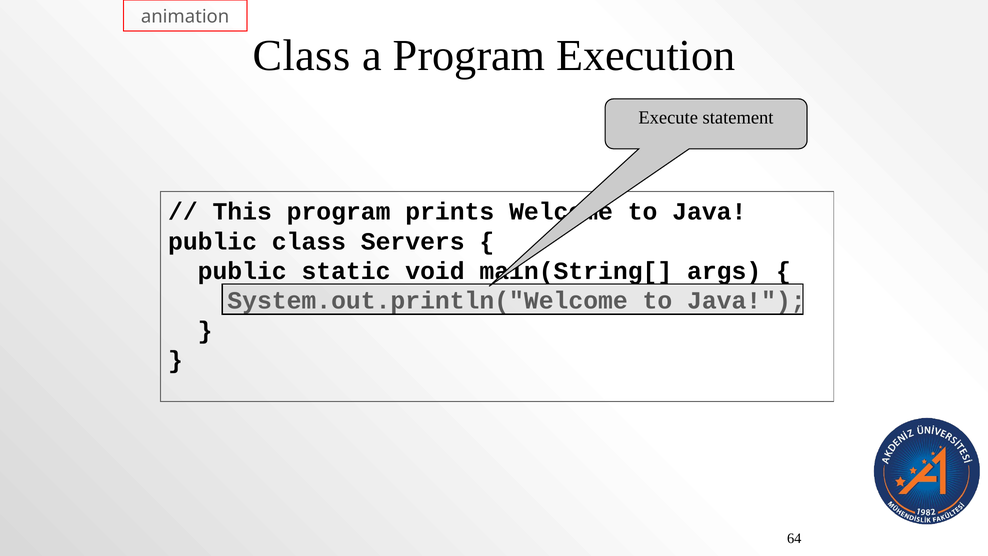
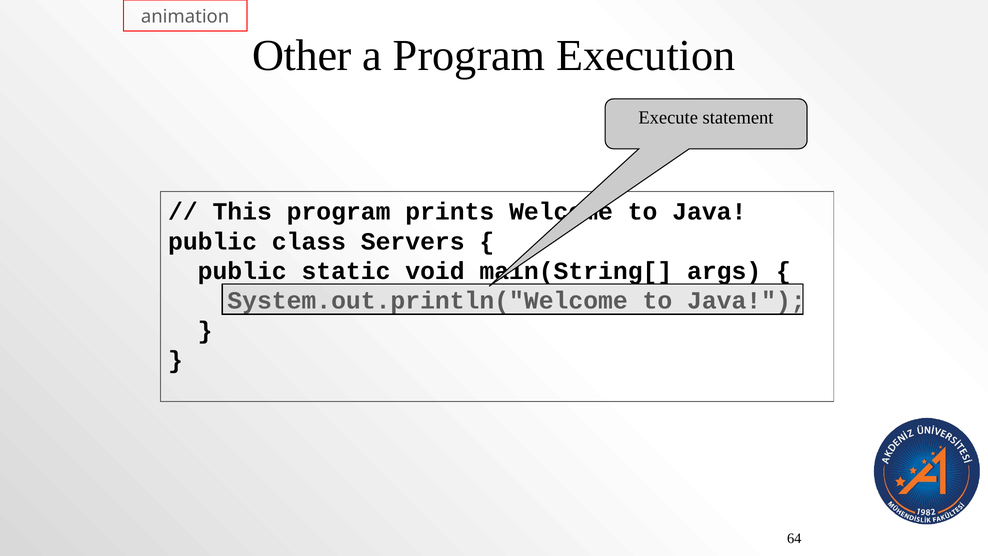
Class at (302, 56): Class -> Other
